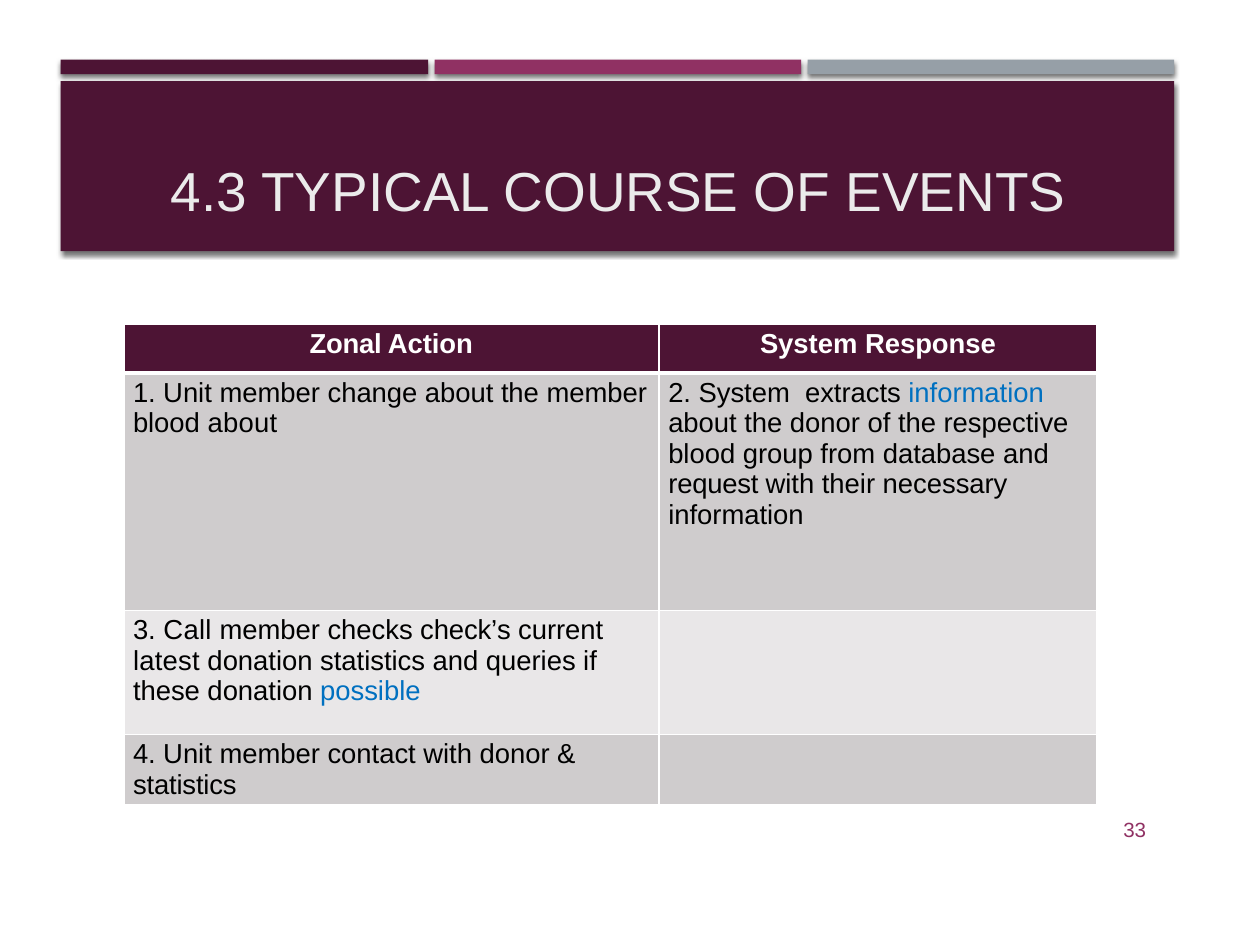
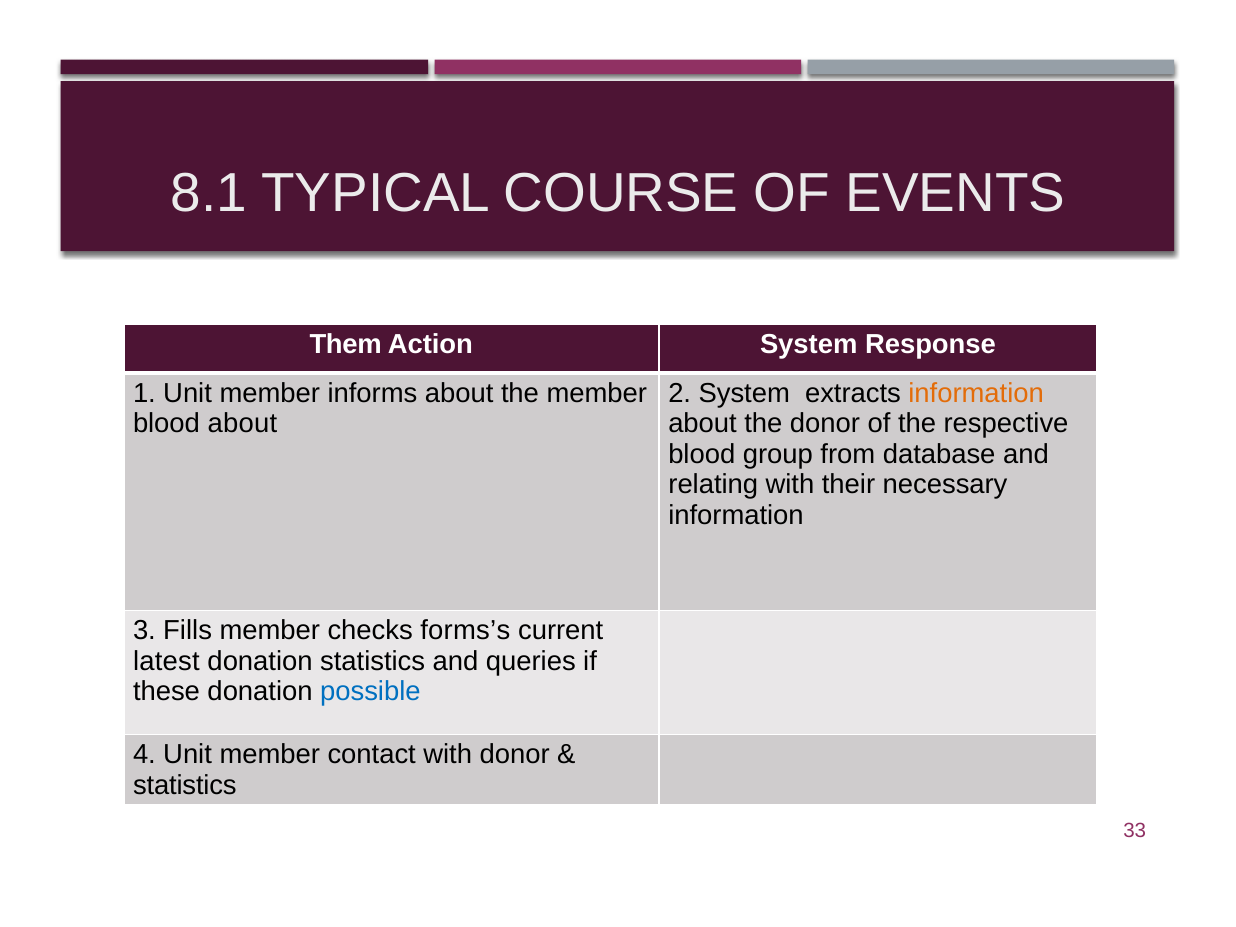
4.3: 4.3 -> 8.1
Zonal: Zonal -> Them
change: change -> informs
information at (976, 393) colour: blue -> orange
request: request -> relating
Call: Call -> Fills
check’s: check’s -> forms’s
